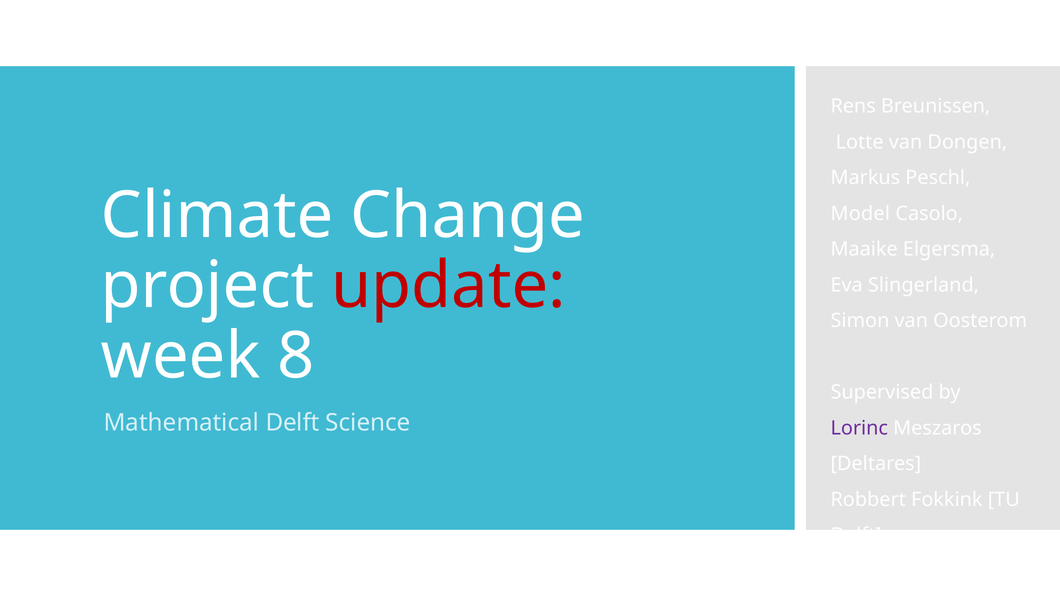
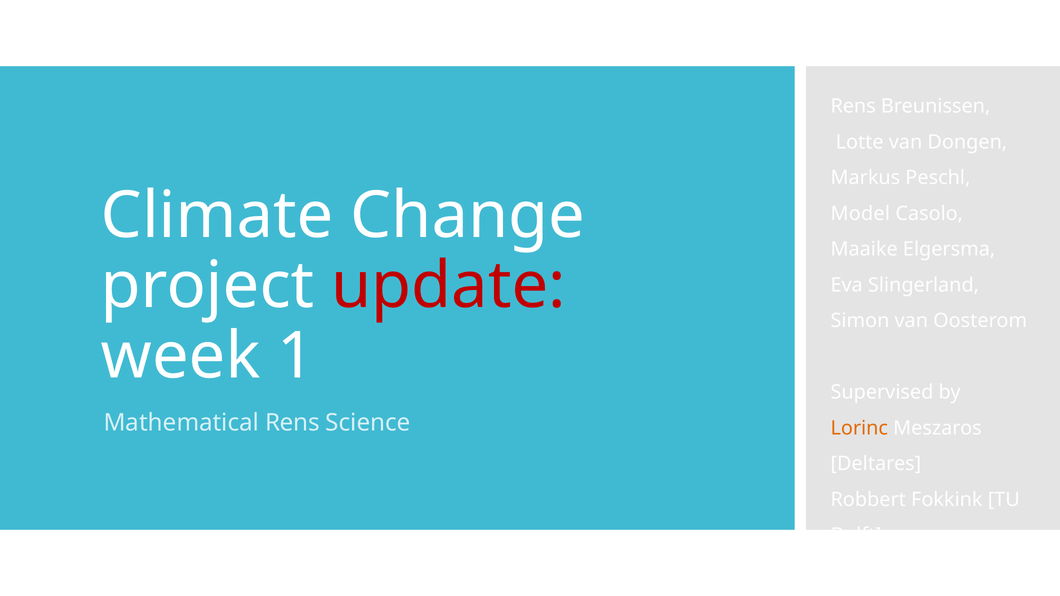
8: 8 -> 1
Mathematical Delft: Delft -> Rens
Lorinc colour: purple -> orange
